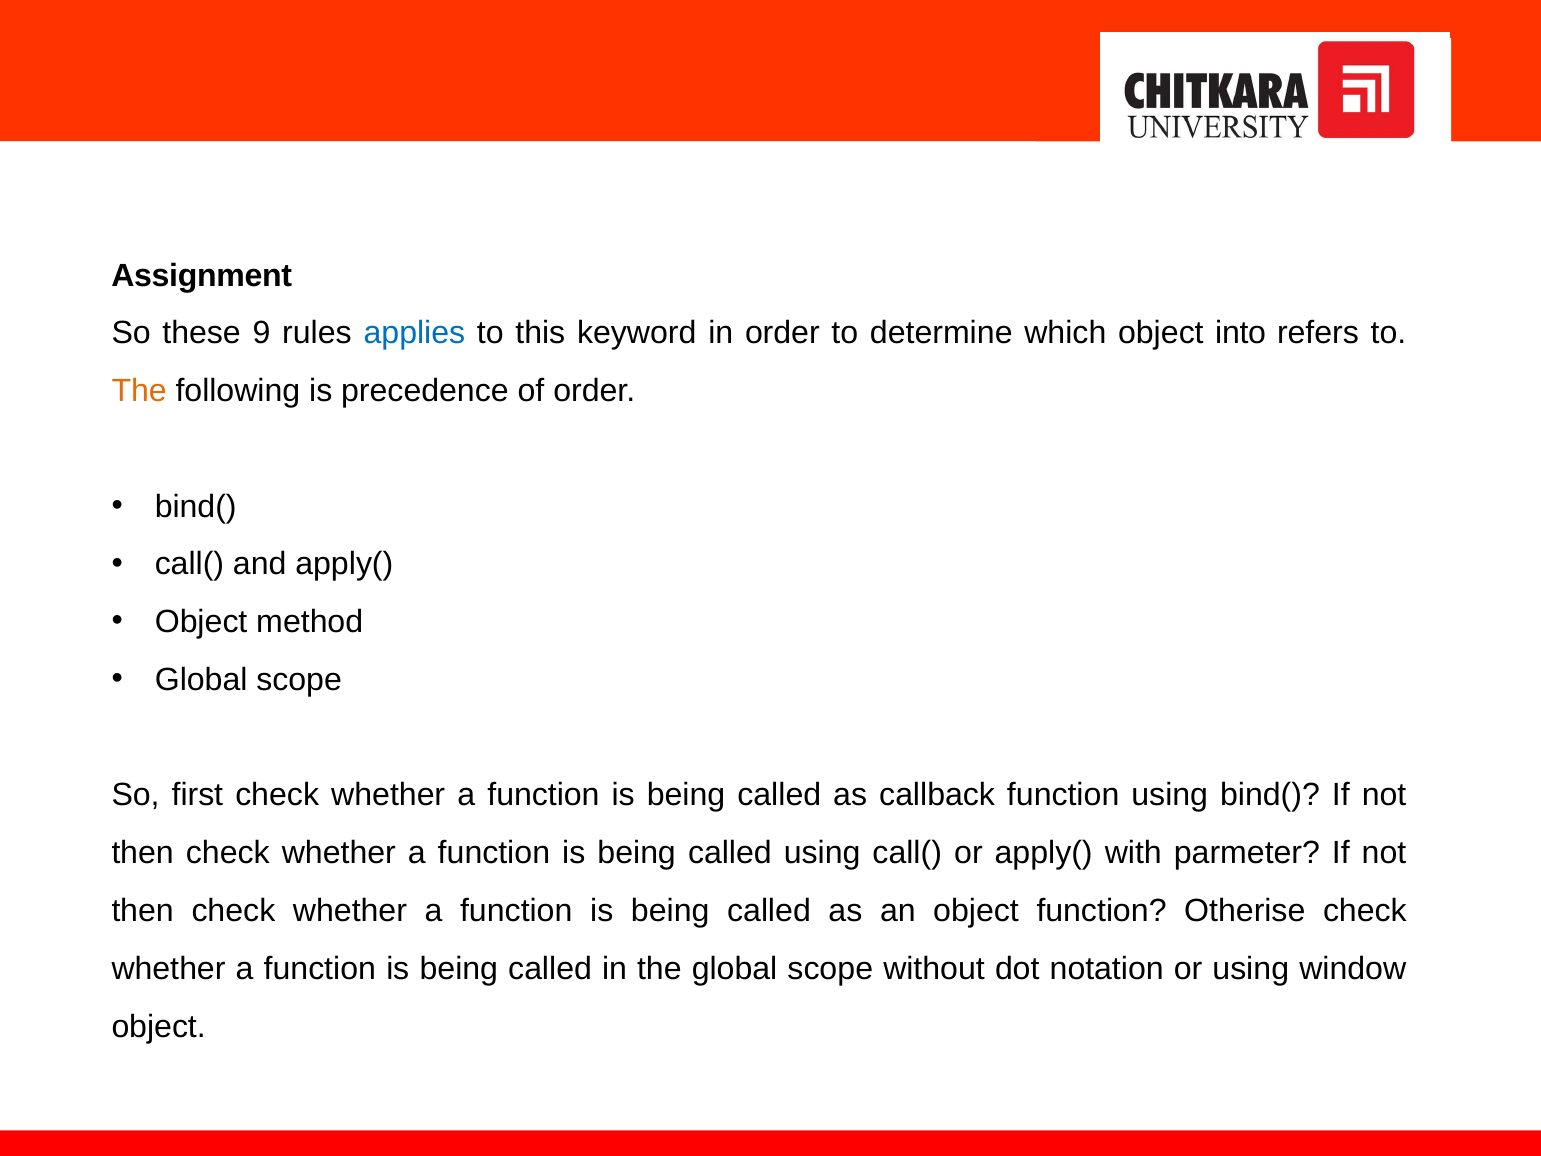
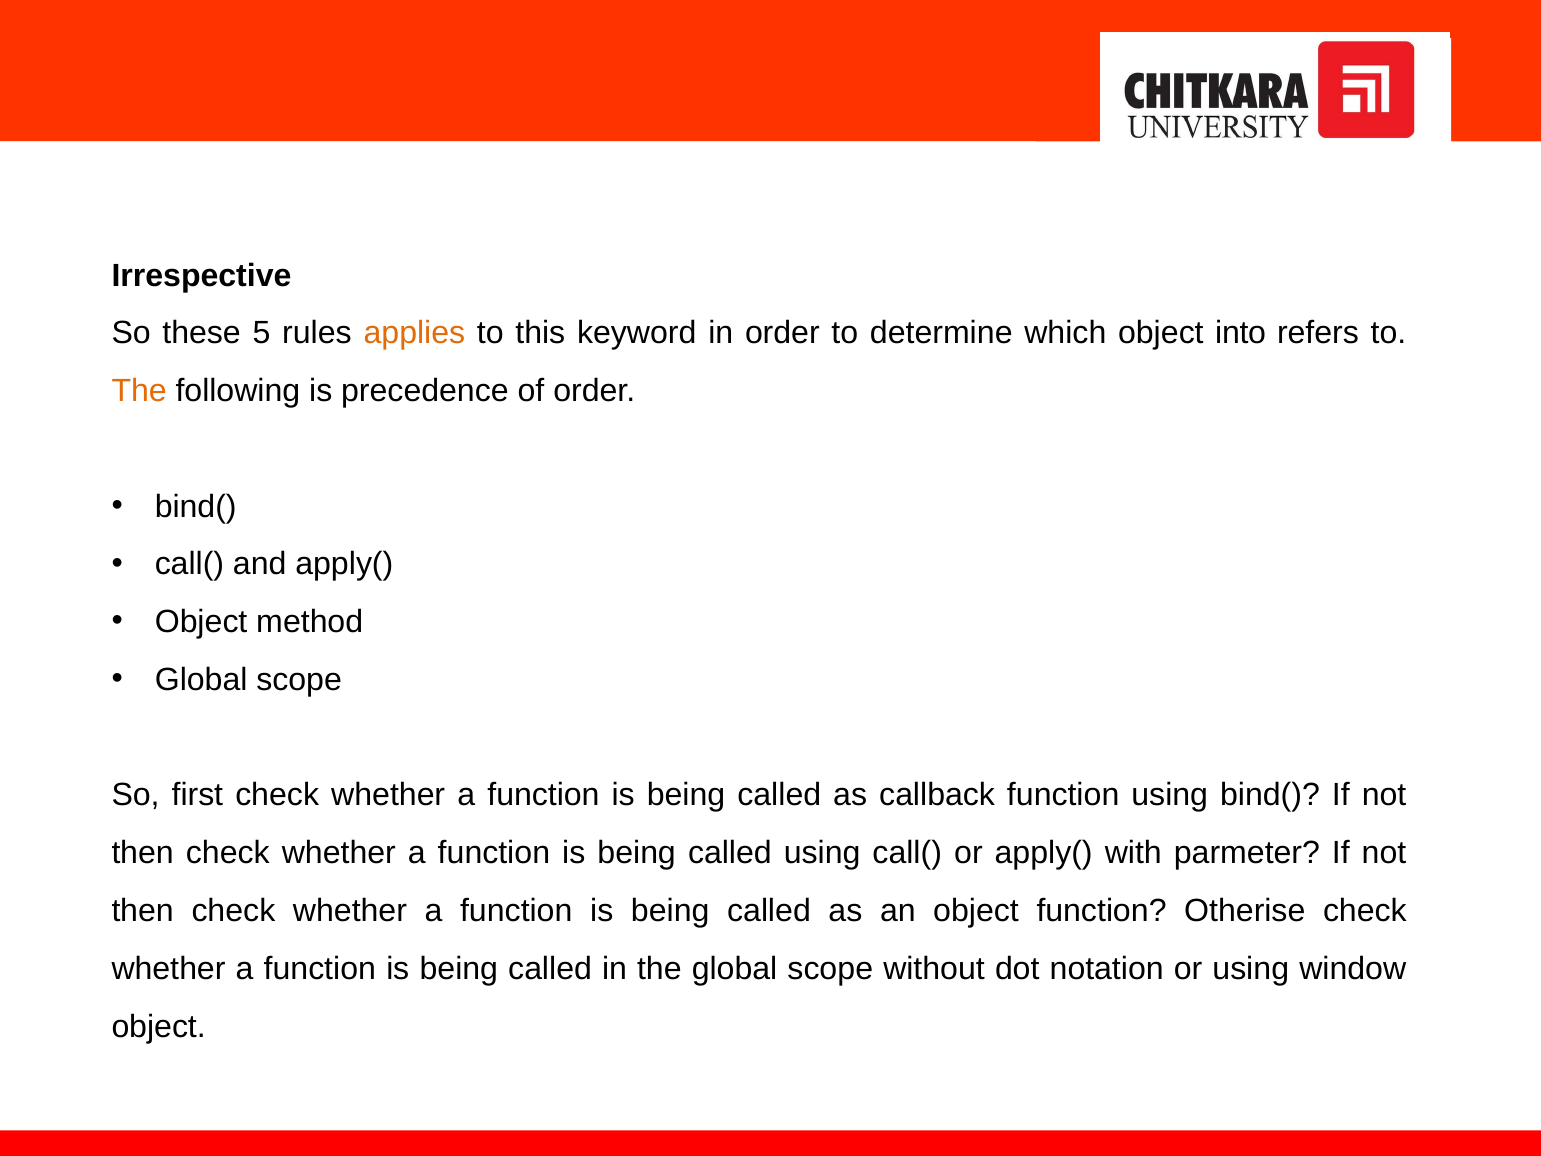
Assignment: Assignment -> Irrespective
9: 9 -> 5
applies colour: blue -> orange
